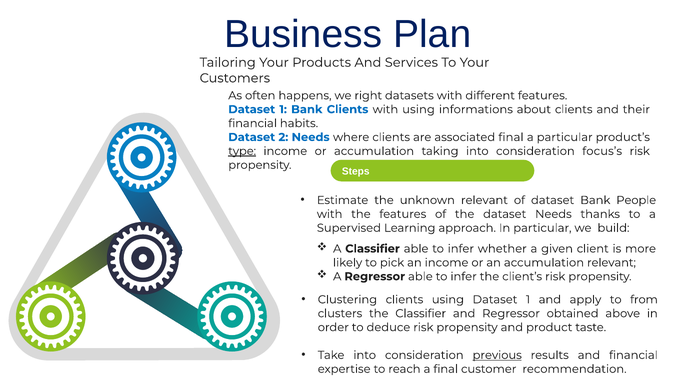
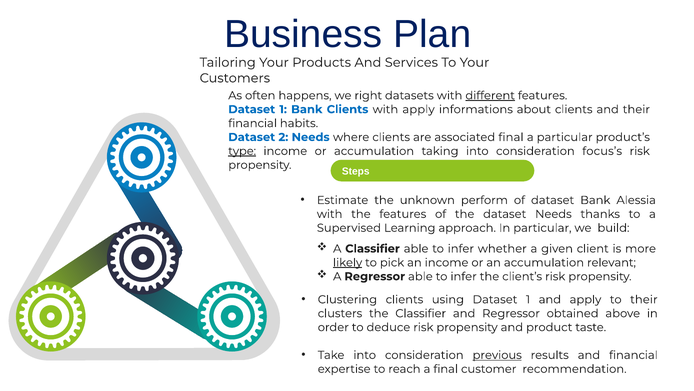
different underline: none -> present
with using: using -> apply
unknown relevant: relevant -> perform
People: People -> Alessia
likely underline: none -> present
to from: from -> their
